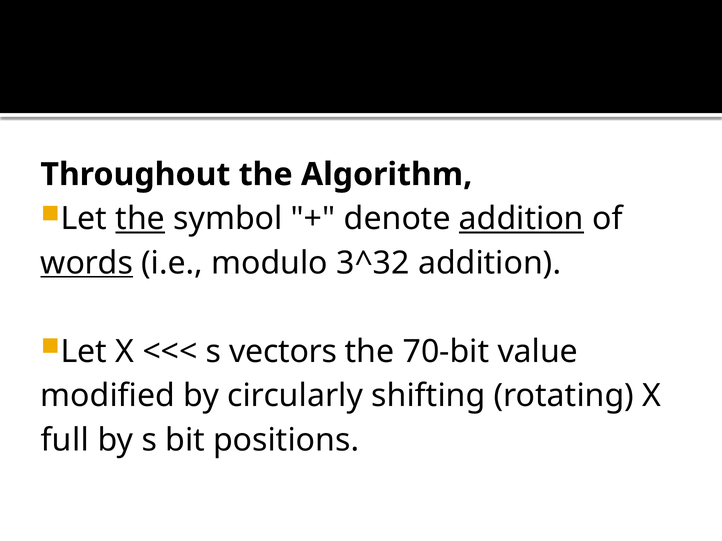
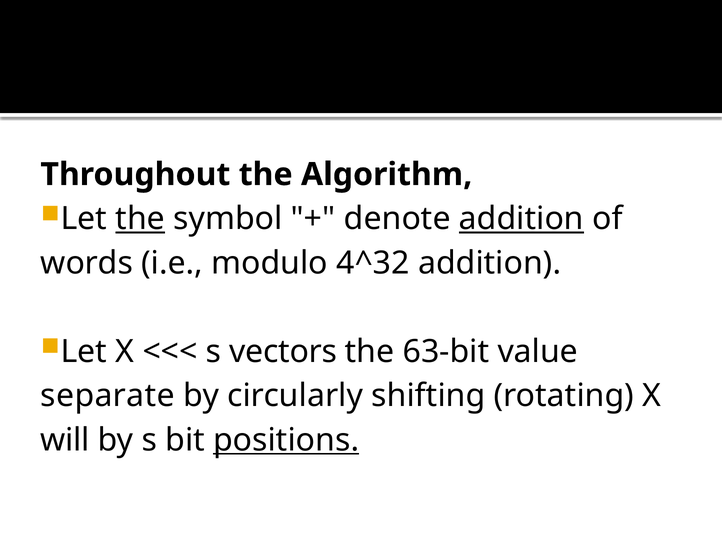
words underline: present -> none
3^32: 3^32 -> 4^32
70-bit: 70-bit -> 63-bit
modified: modified -> separate
full: full -> will
positions underline: none -> present
